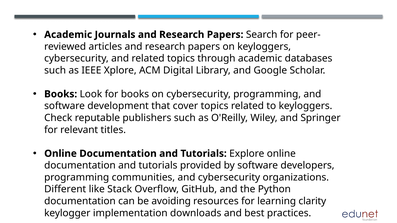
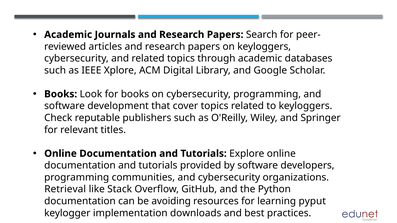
Different: Different -> Retrieval
clarity: clarity -> pyput
